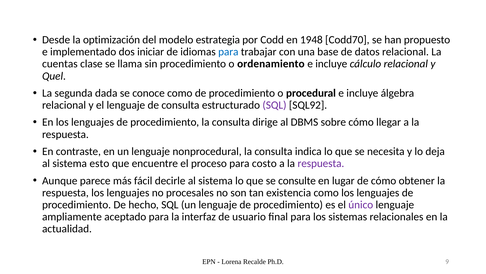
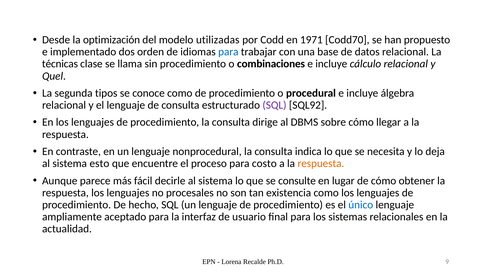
estrategia: estrategia -> utilizadas
1948: 1948 -> 1971
iniciar: iniciar -> orden
cuentas: cuentas -> técnicas
ordenamiento: ordenamiento -> combinaciones
dada: dada -> tipos
respuesta at (321, 163) colour: purple -> orange
único colour: purple -> blue
